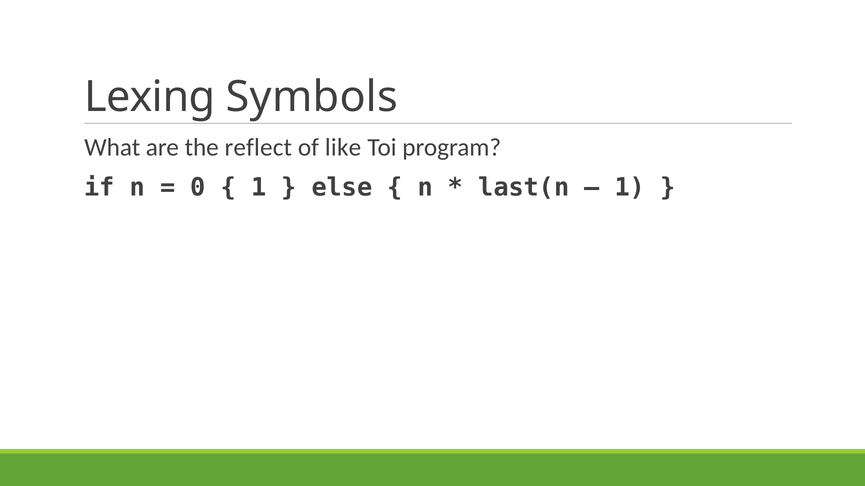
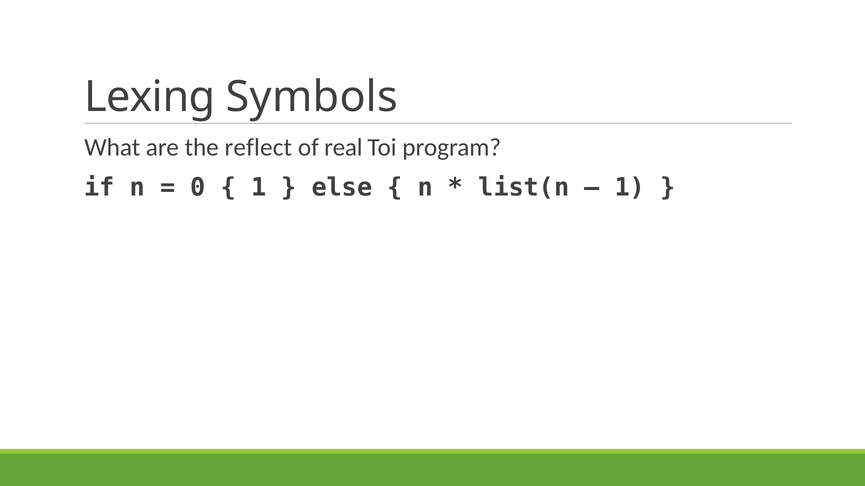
like: like -> real
last(n: last(n -> list(n
